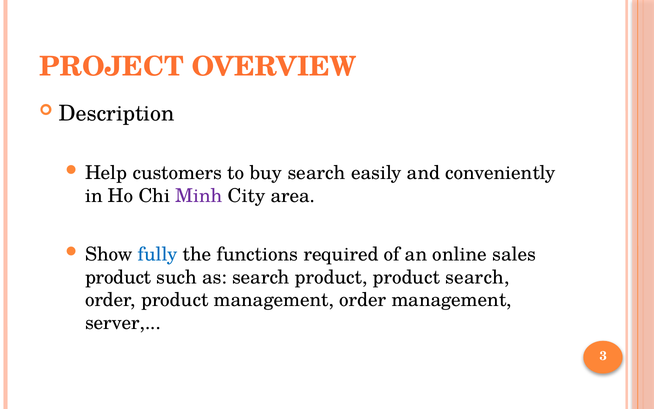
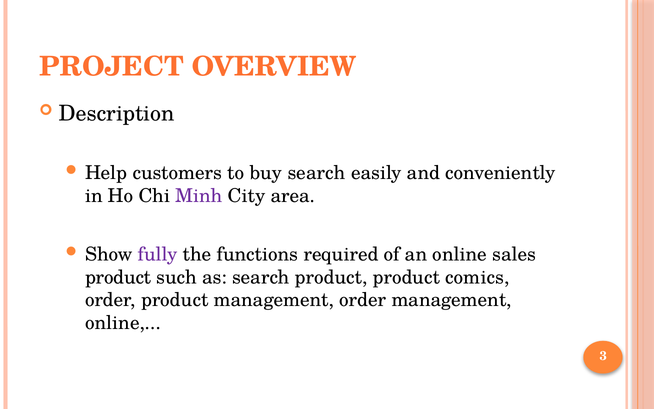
fully colour: blue -> purple
product search: search -> comics
server at (123, 323): server -> online
